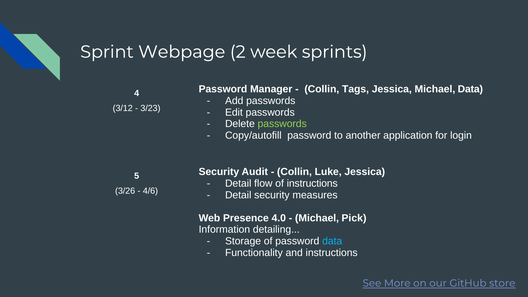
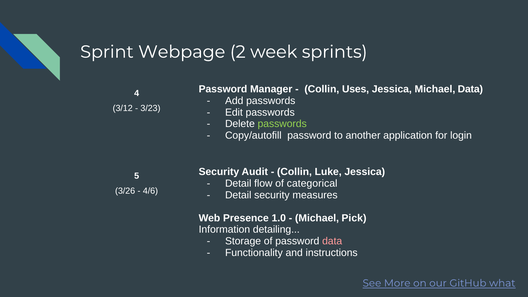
Tags: Tags -> Uses
of instructions: instructions -> categorical
4.0: 4.0 -> 1.0
data at (332, 241) colour: light blue -> pink
store: store -> what
